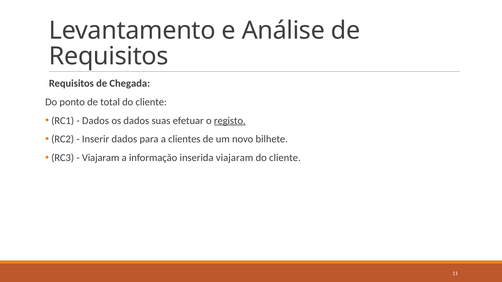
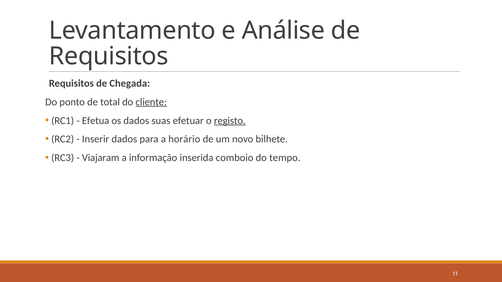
cliente at (151, 102) underline: none -> present
Dados at (96, 121): Dados -> Efetua
clientes: clientes -> horário
inserida viajaram: viajaram -> comboio
cliente at (285, 158): cliente -> tempo
